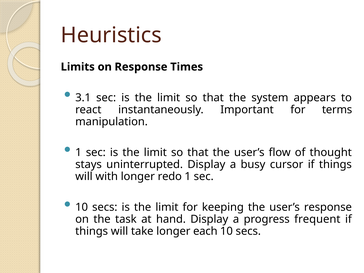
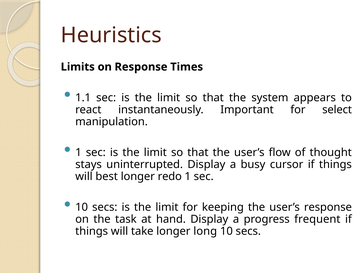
3.1: 3.1 -> 1.1
terms: terms -> select
with: with -> best
each: each -> long
